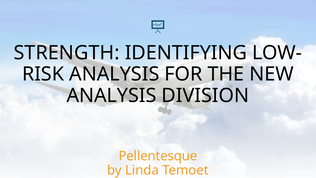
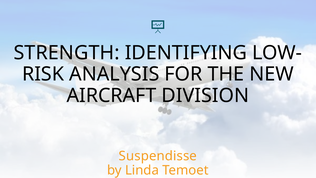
ANALYSIS at (111, 95): ANALYSIS -> AIRCRAFT
Pellentesque: Pellentesque -> Suspendisse
